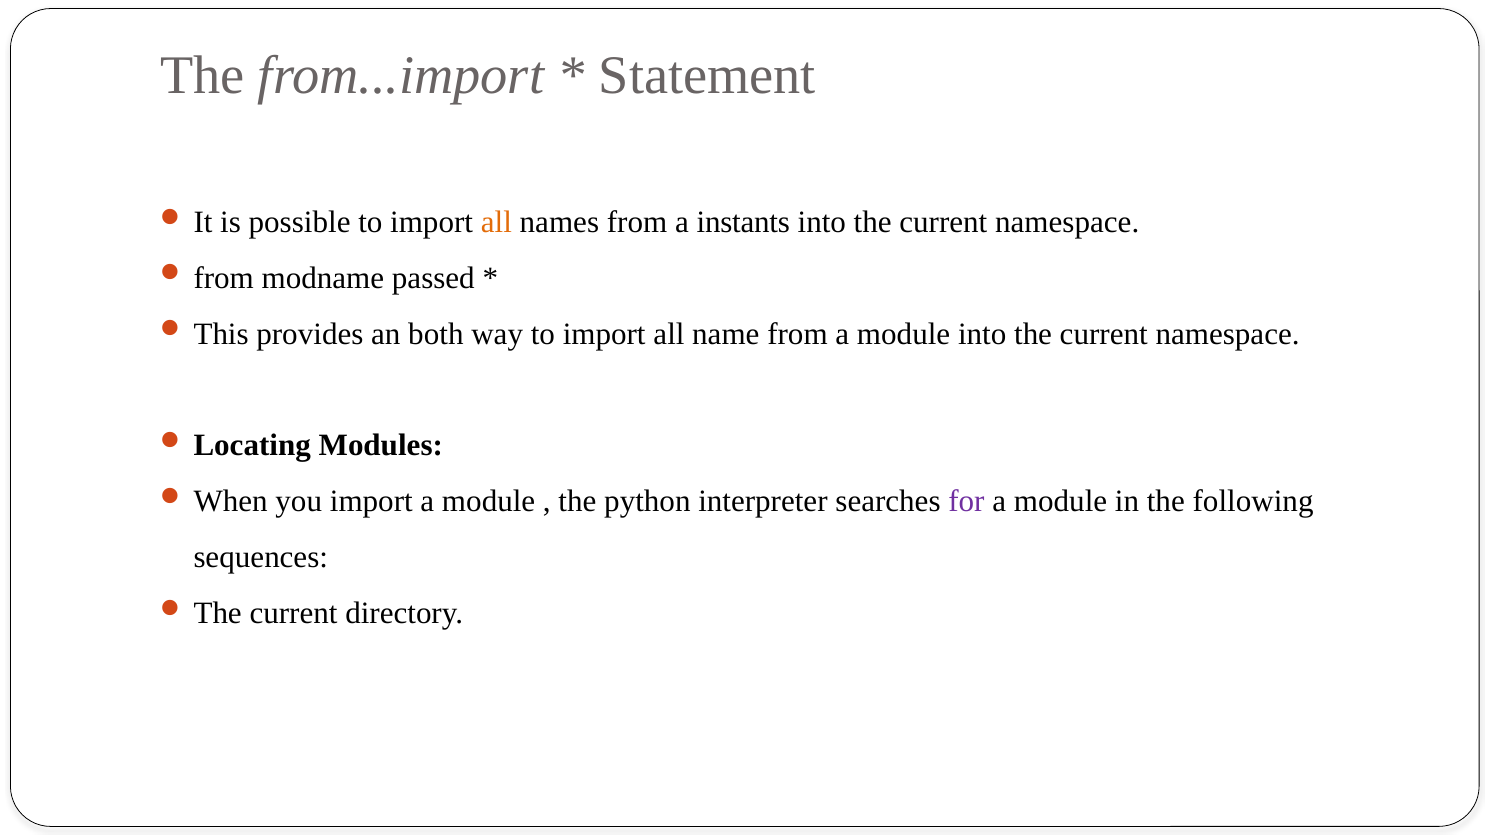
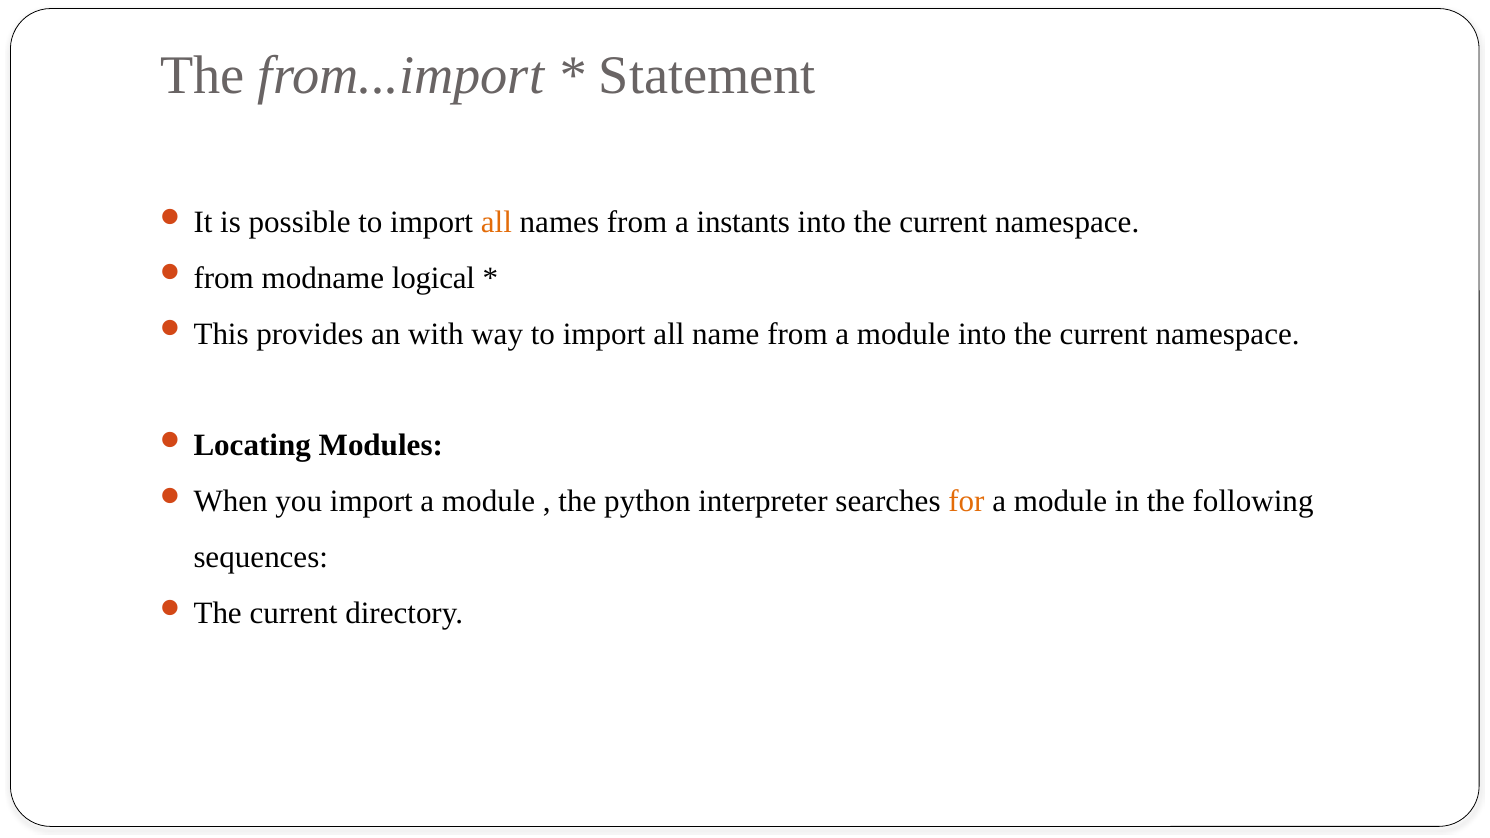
passed: passed -> logical
both: both -> with
for colour: purple -> orange
